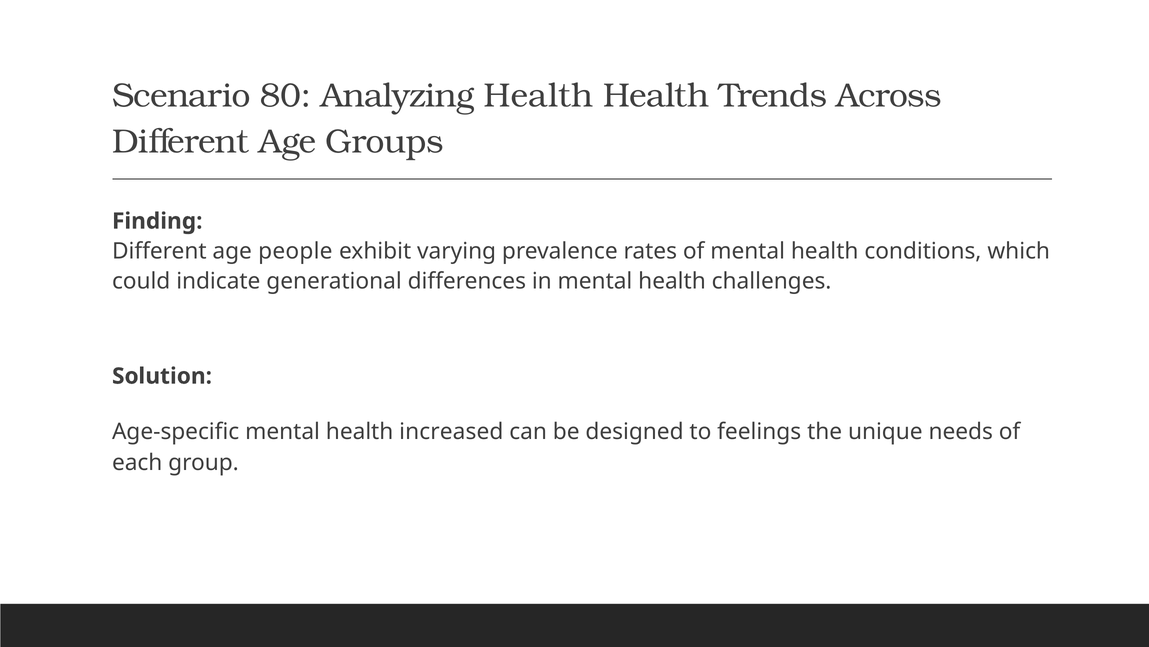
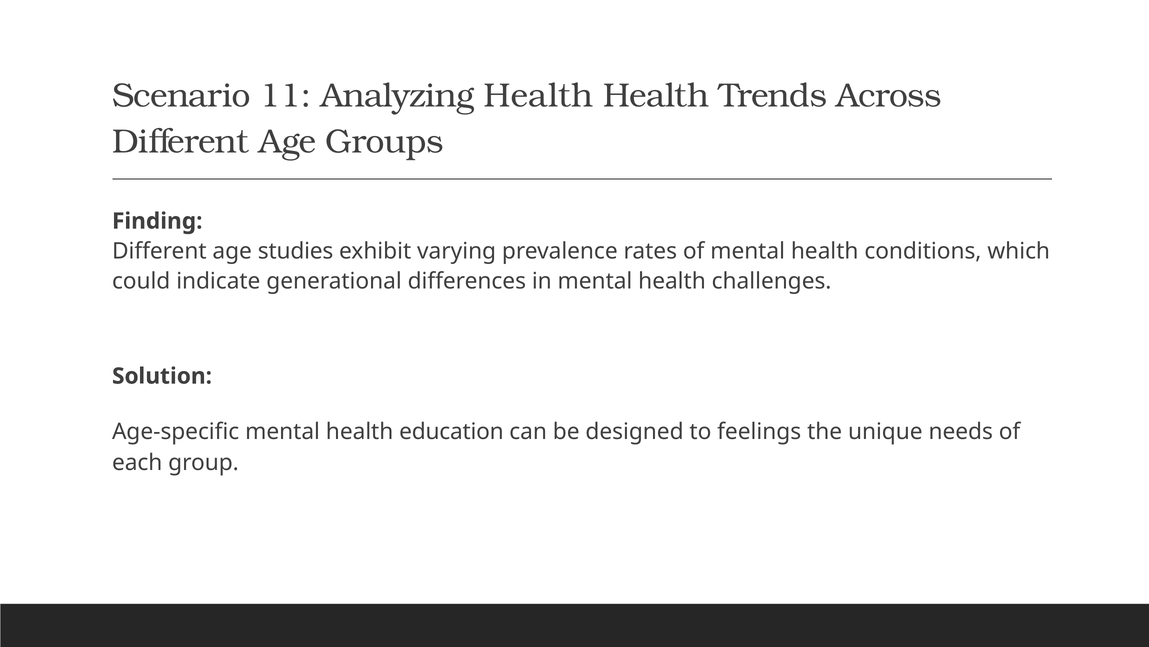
80: 80 -> 11
people: people -> studies
increased: increased -> education
